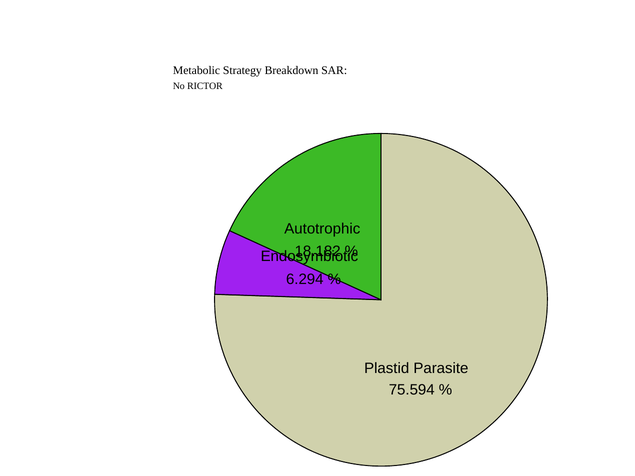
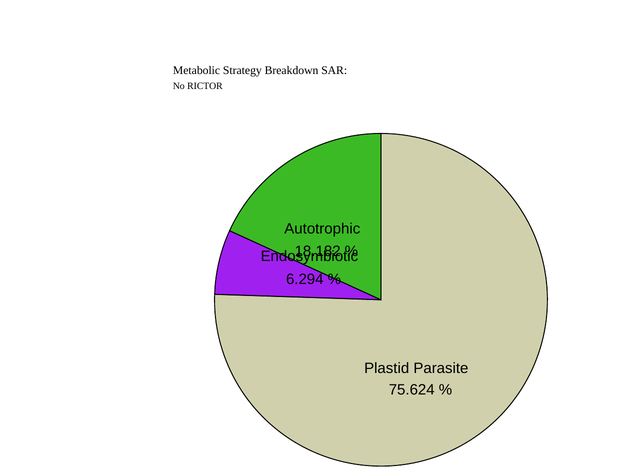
75.594: 75.594 -> 75.624
